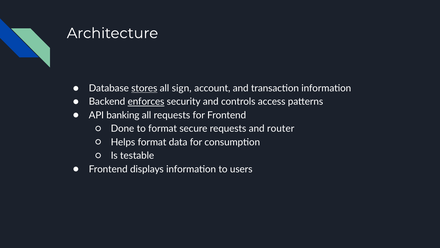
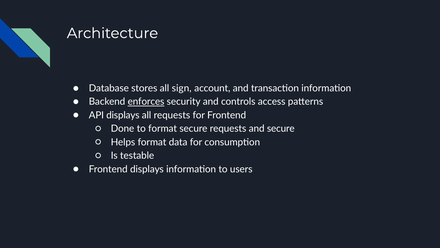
stores underline: present -> none
API banking: banking -> displays
and router: router -> secure
